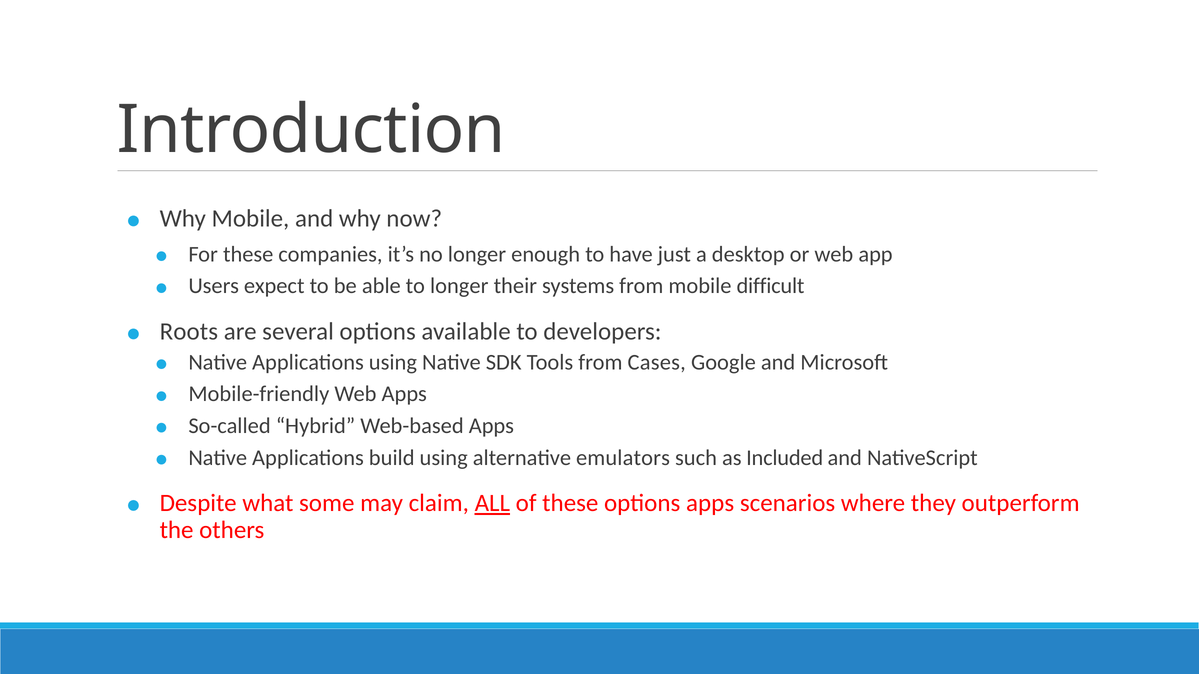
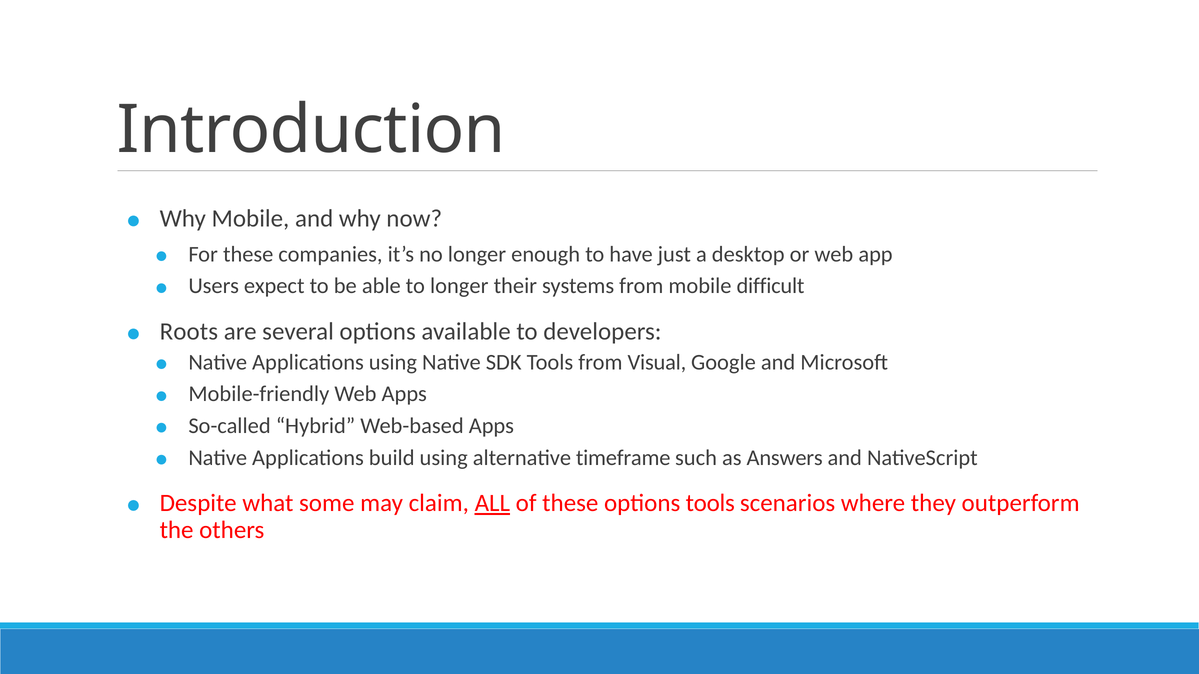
Cases: Cases -> Visual
emulators: emulators -> timeframe
Included: Included -> Answers
options apps: apps -> tools
